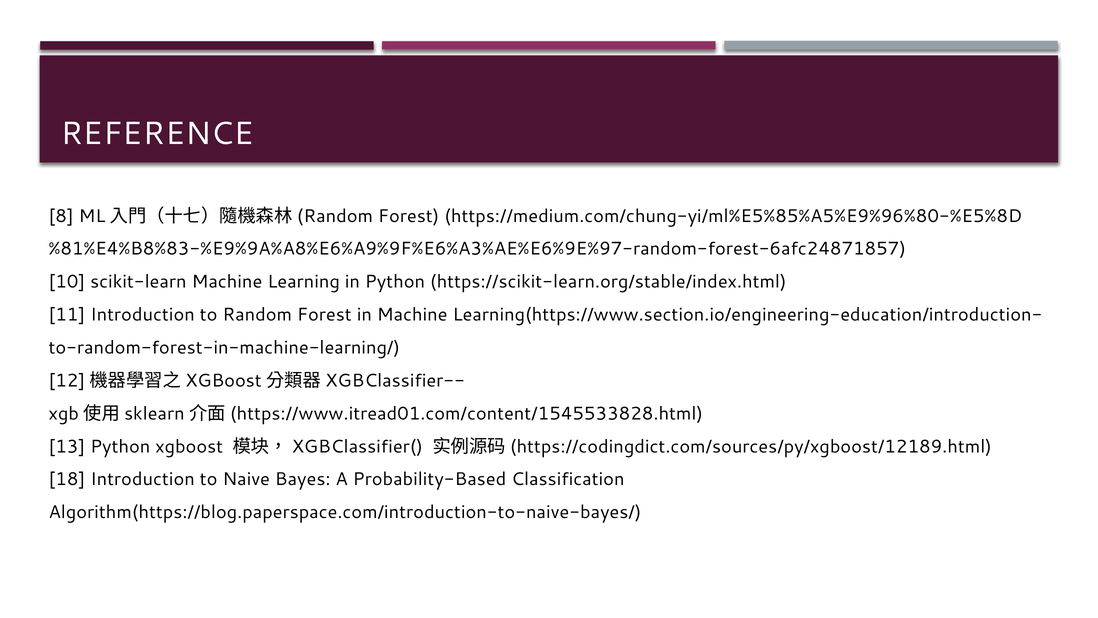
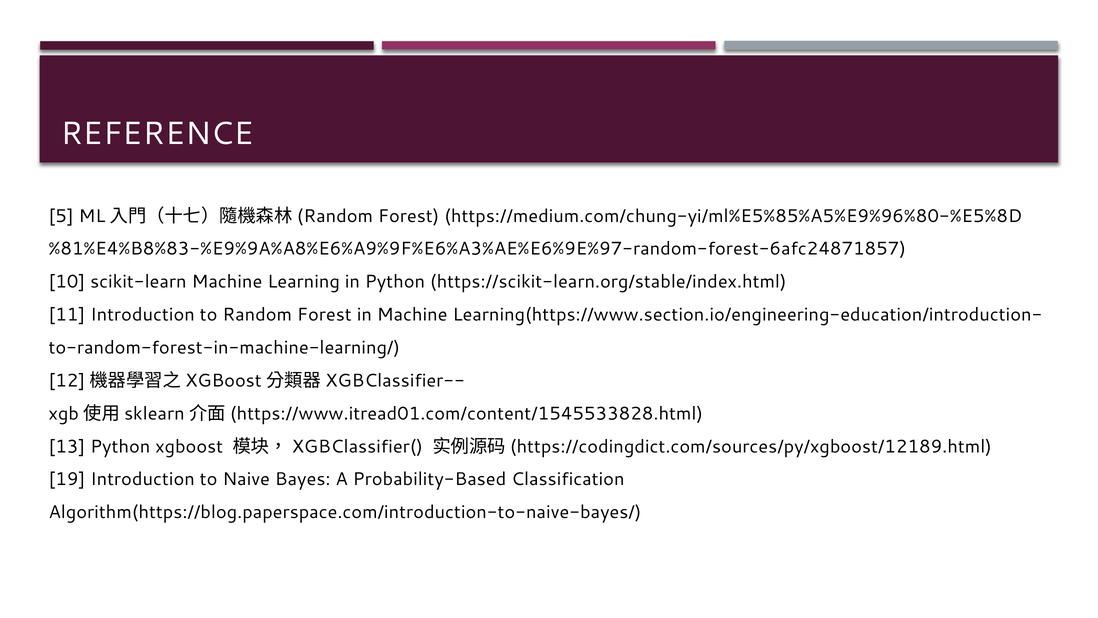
8: 8 -> 5
18: 18 -> 19
